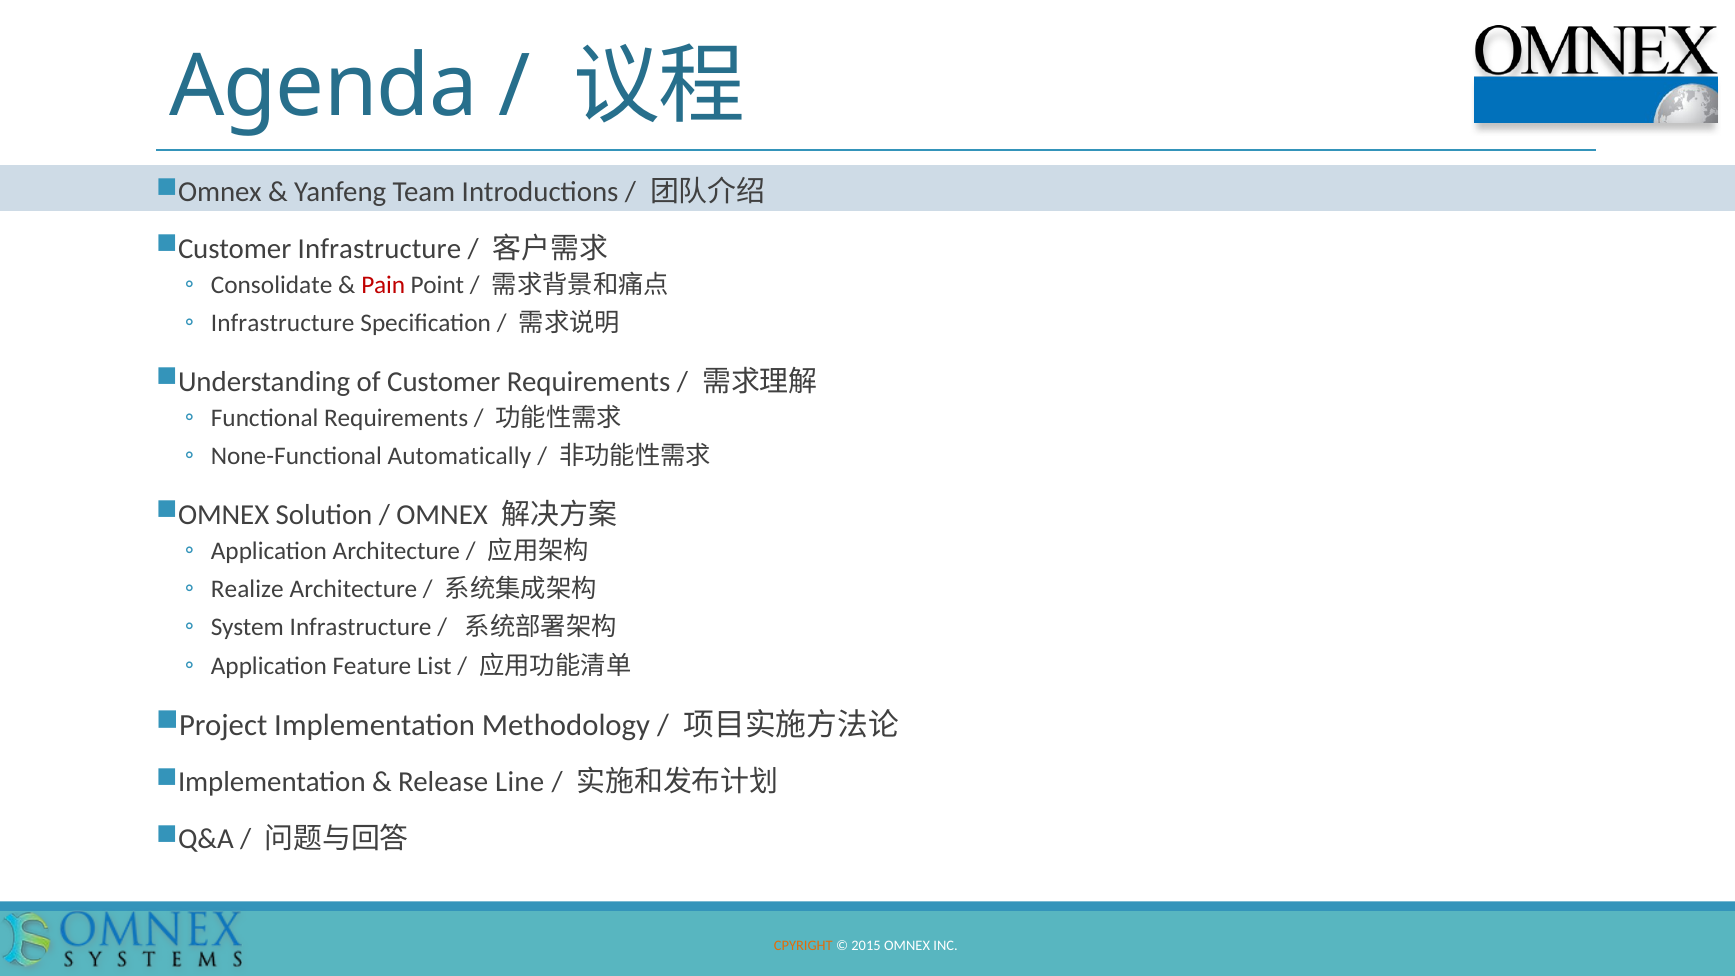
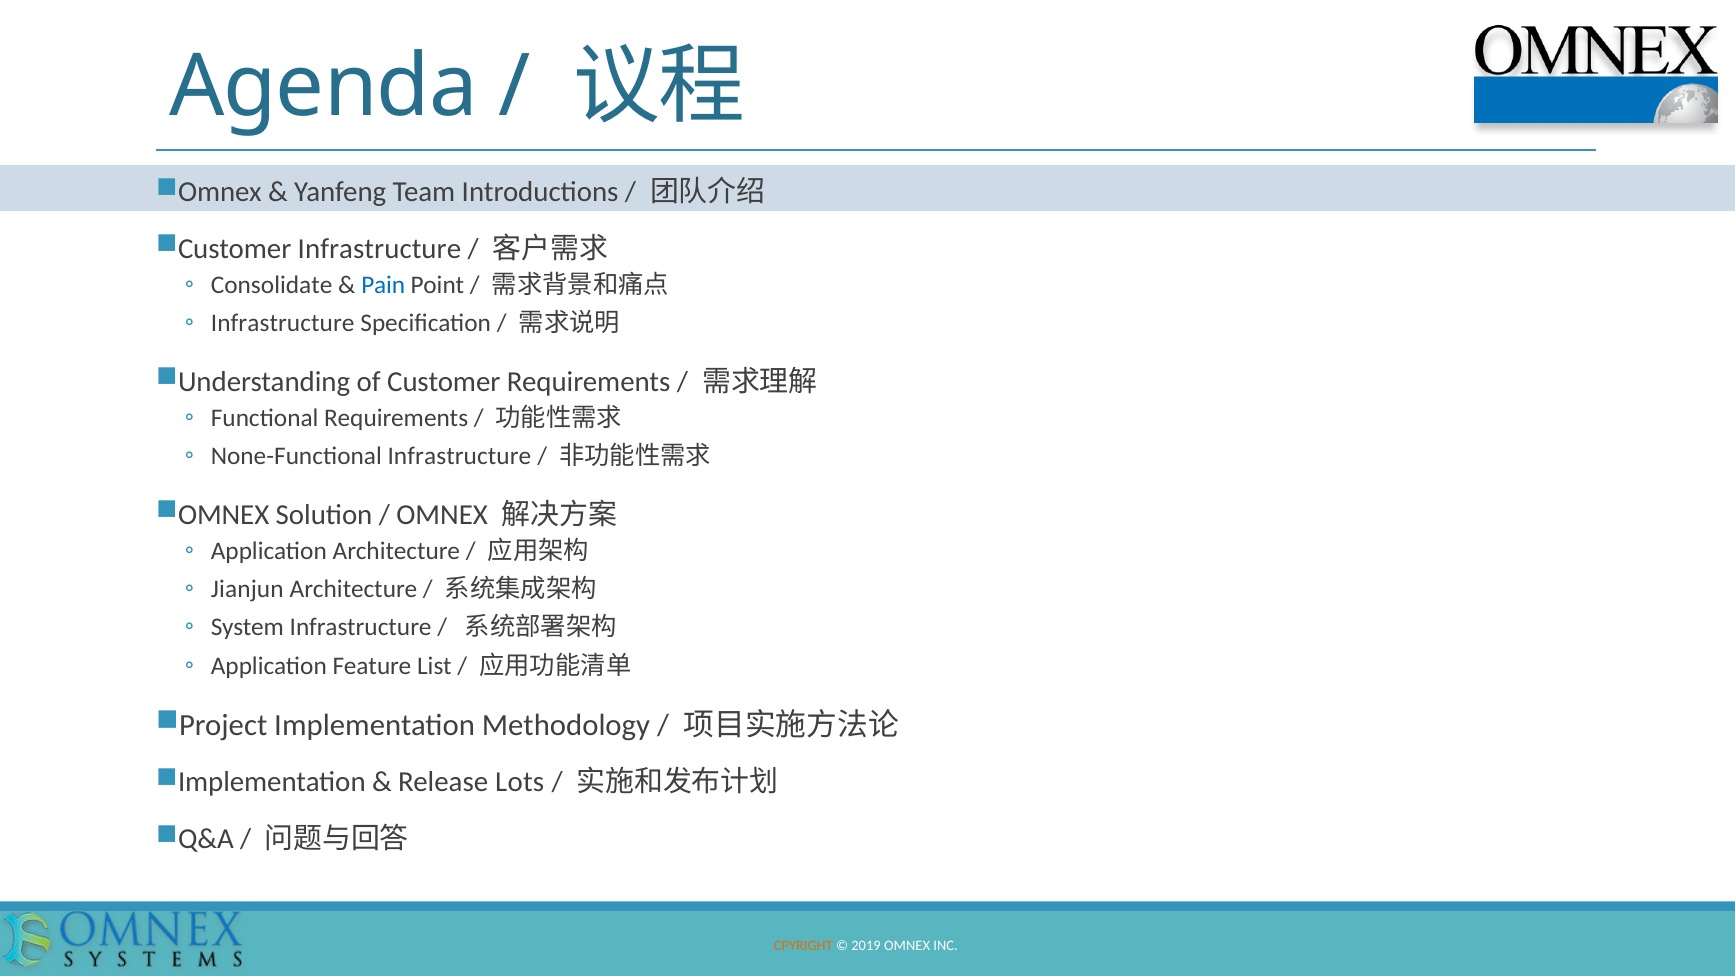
Pain colour: red -> blue
None-Functional Automatically: Automatically -> Infrastructure
Realize: Realize -> Jianjun
Line: Line -> Lots
2015: 2015 -> 2019
